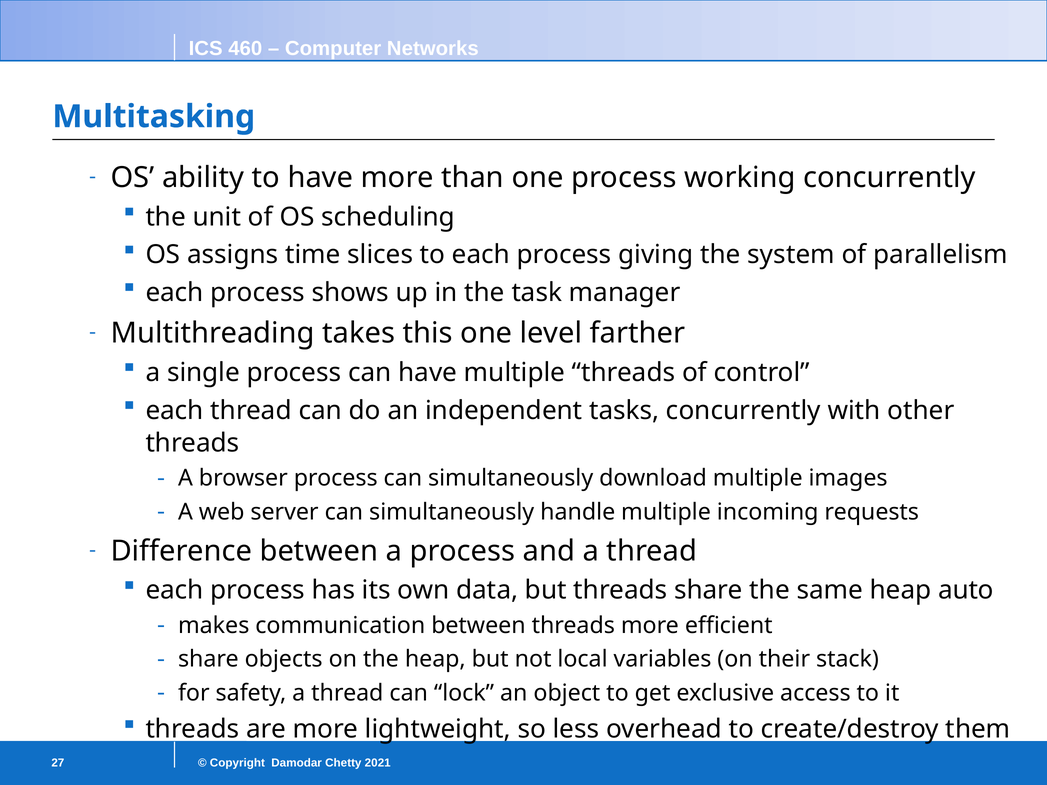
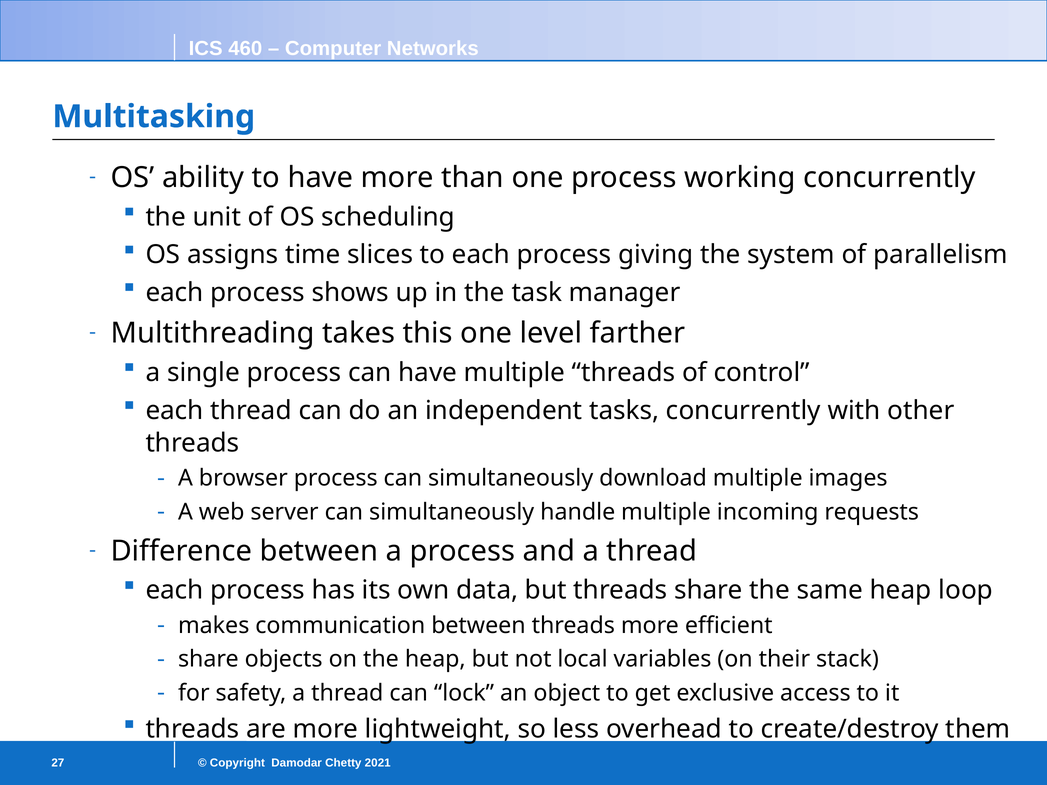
auto: auto -> loop
